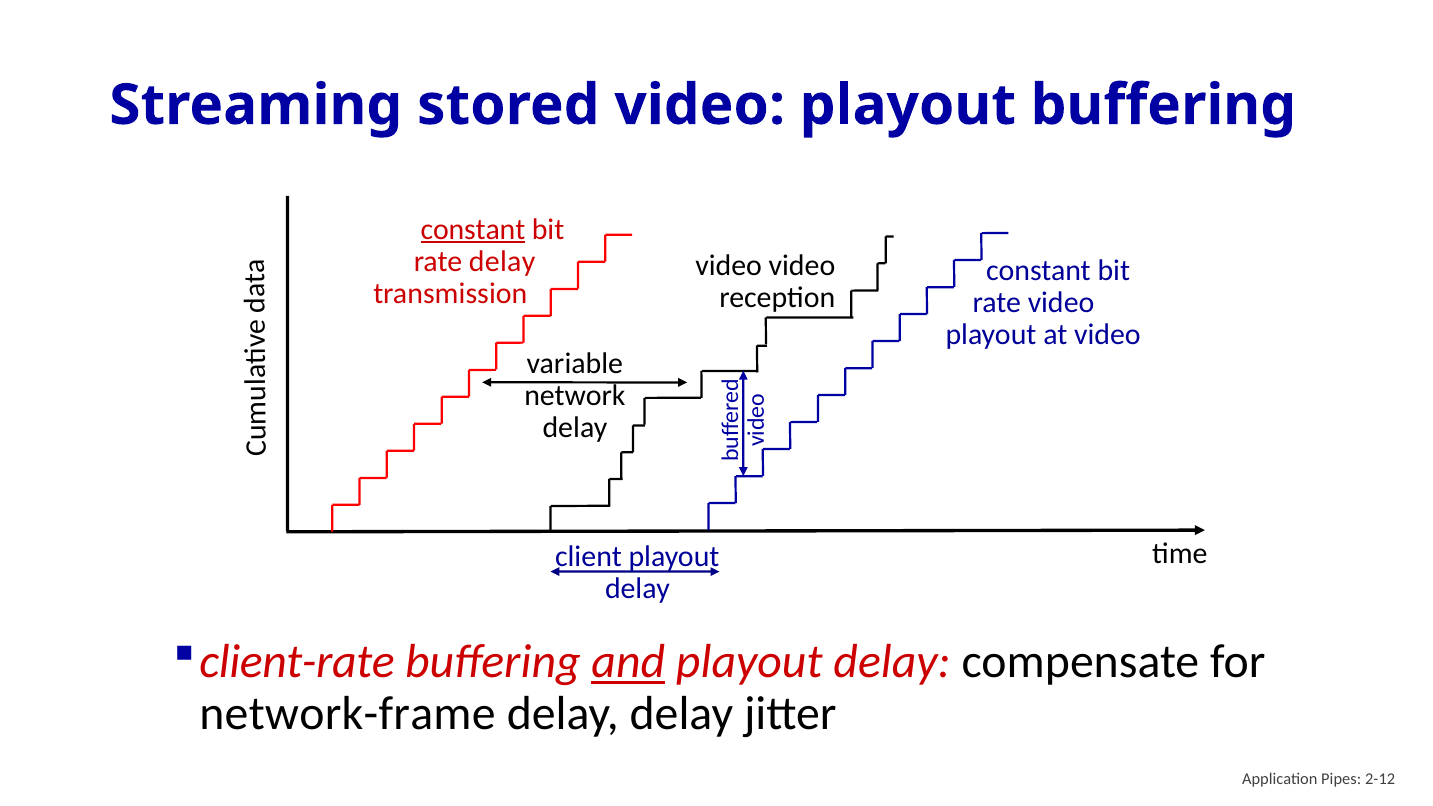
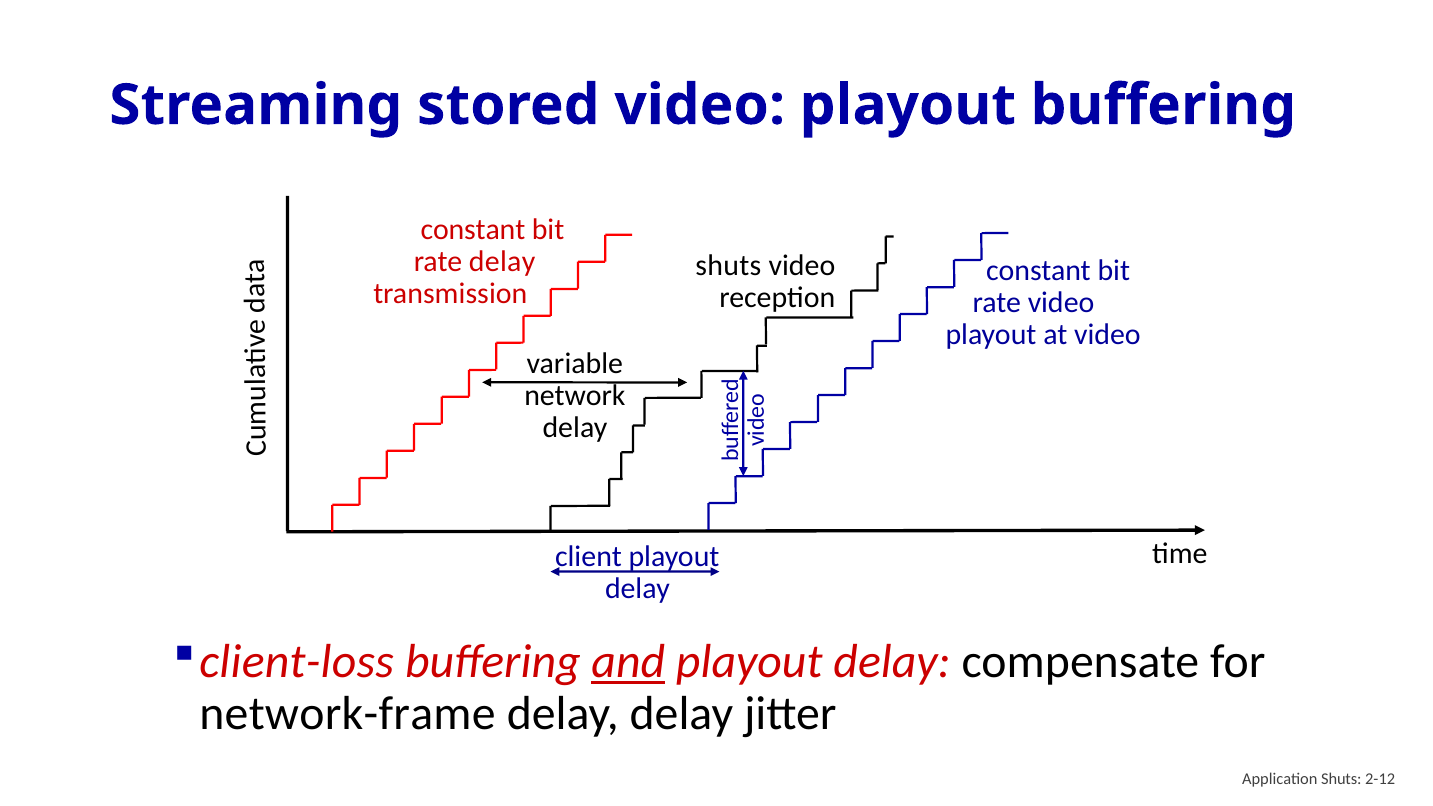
constant at (473, 229) underline: present -> none
video at (729, 265): video -> shuts
client-rate: client-rate -> client-loss
Application Pipes: Pipes -> Shuts
